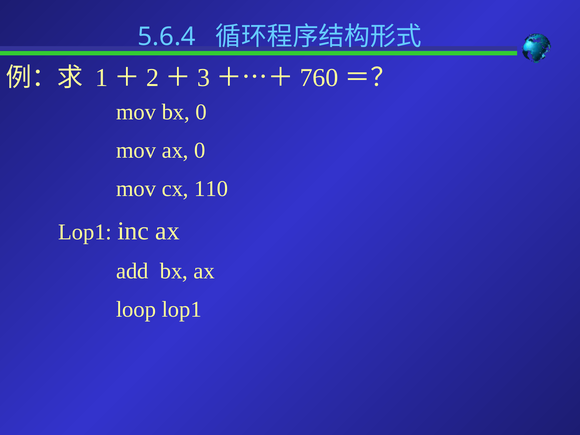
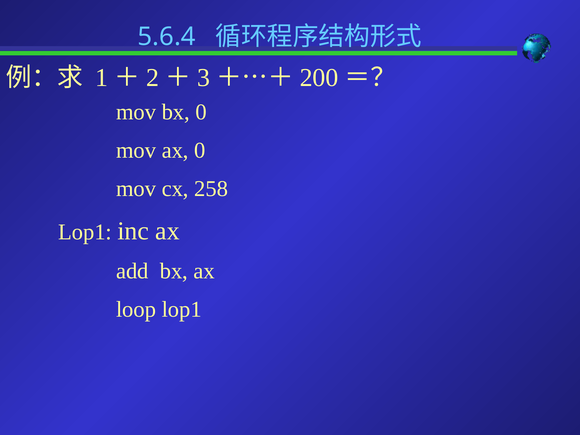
760: 760 -> 200
110: 110 -> 258
